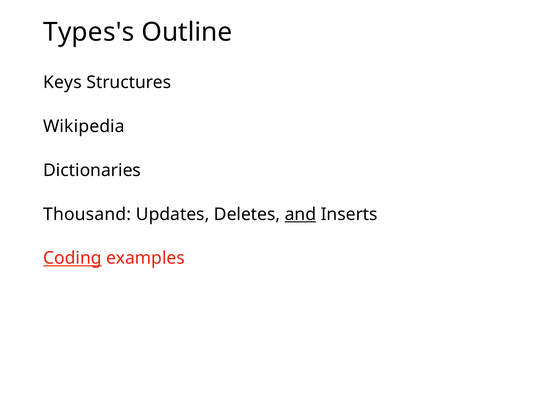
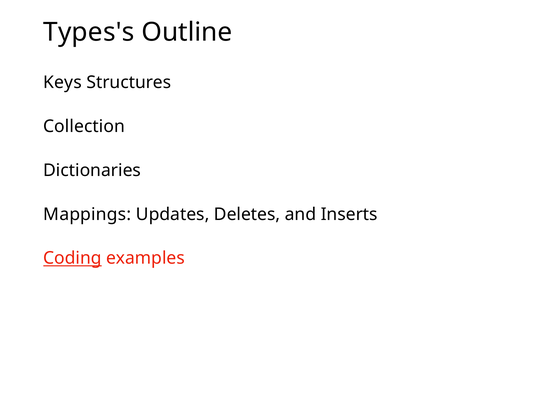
Wikipedia: Wikipedia -> Collection
Thousand: Thousand -> Mappings
and underline: present -> none
